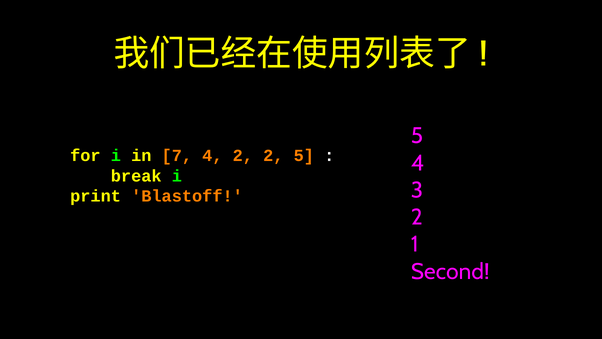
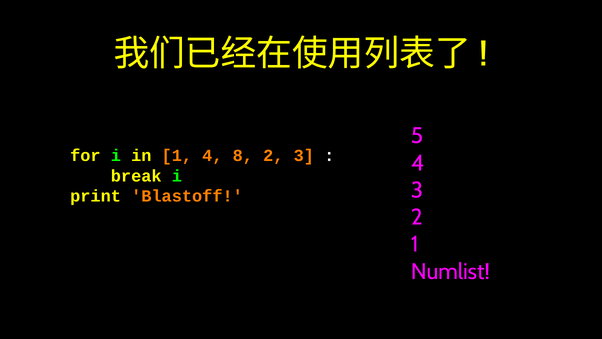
in 7: 7 -> 1
4 2: 2 -> 8
2 5: 5 -> 3
Second: Second -> Numlist
